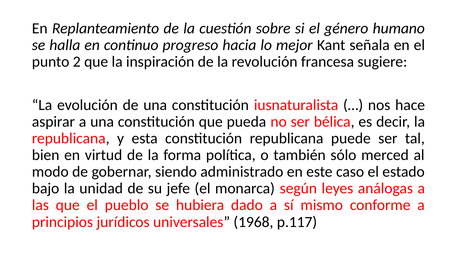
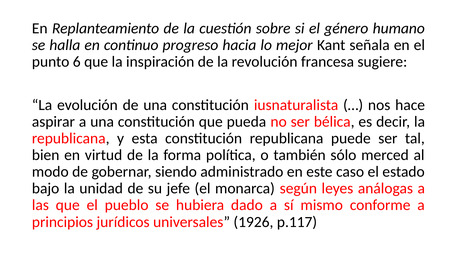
2: 2 -> 6
1968: 1968 -> 1926
